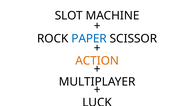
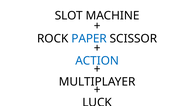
ACTION colour: orange -> blue
